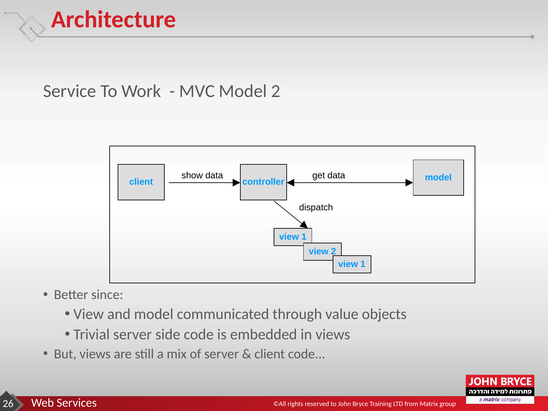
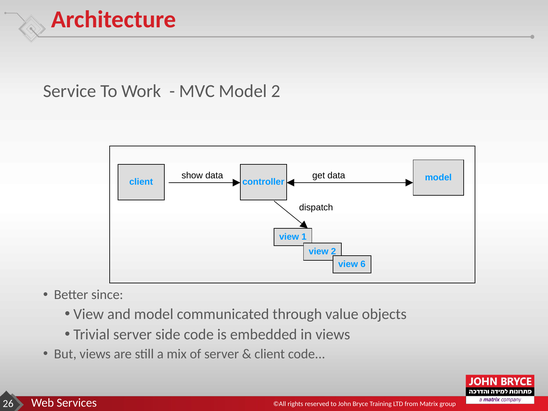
1 at (363, 264): 1 -> 6
